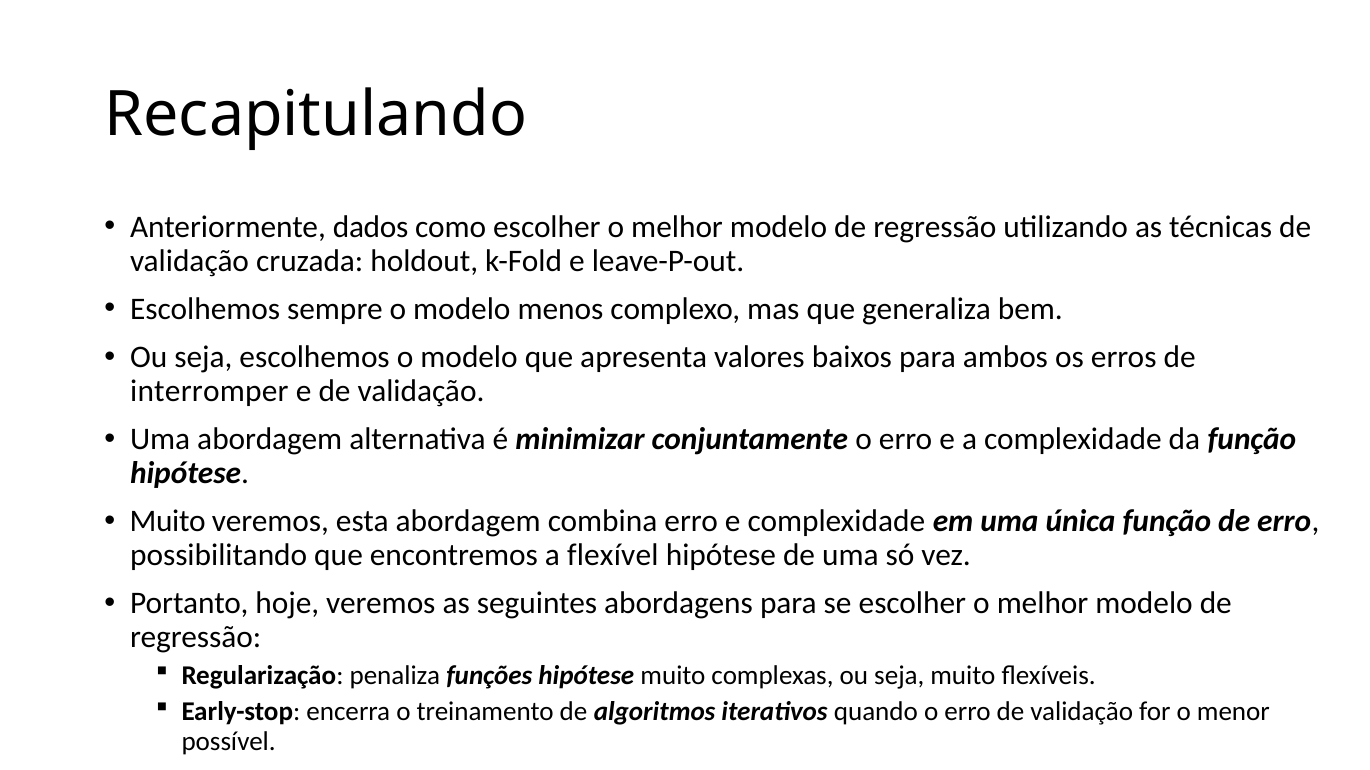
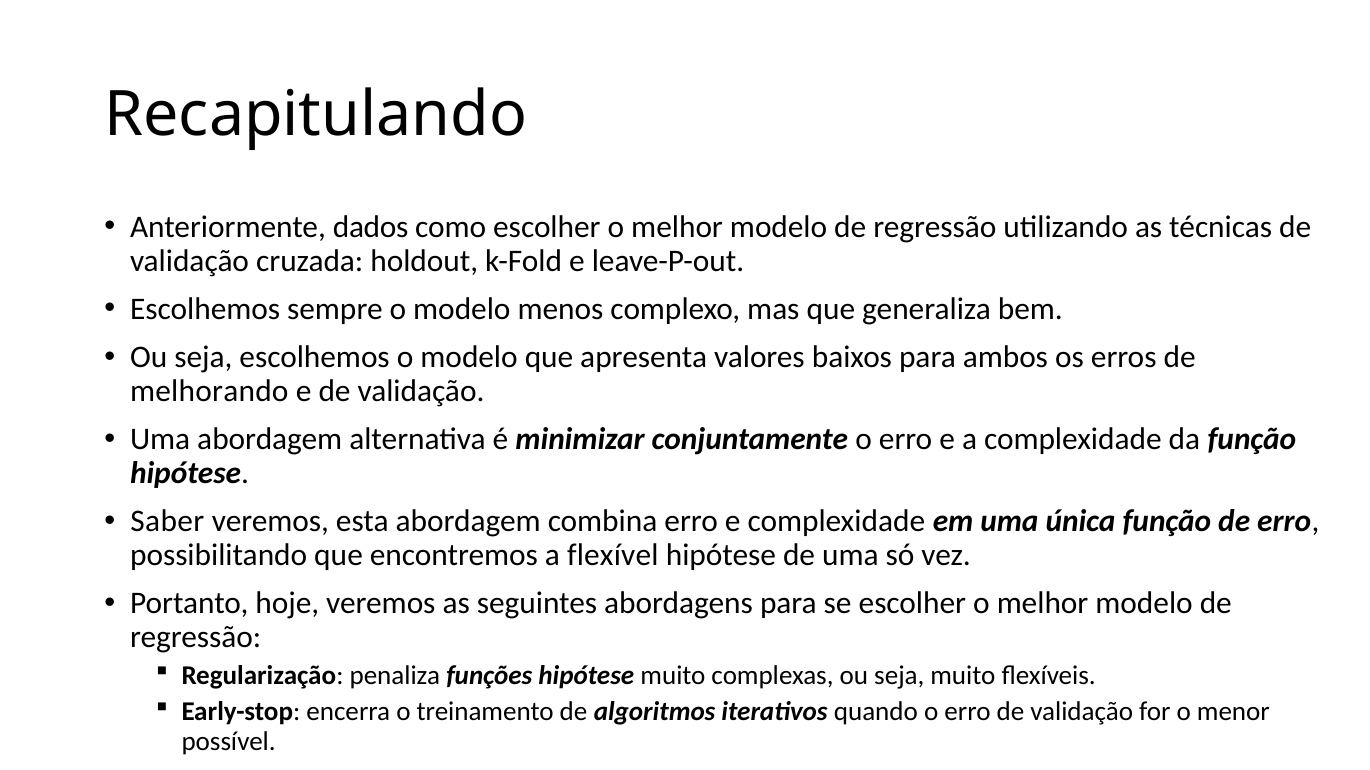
interromper: interromper -> melhorando
Muito at (168, 521): Muito -> Saber
